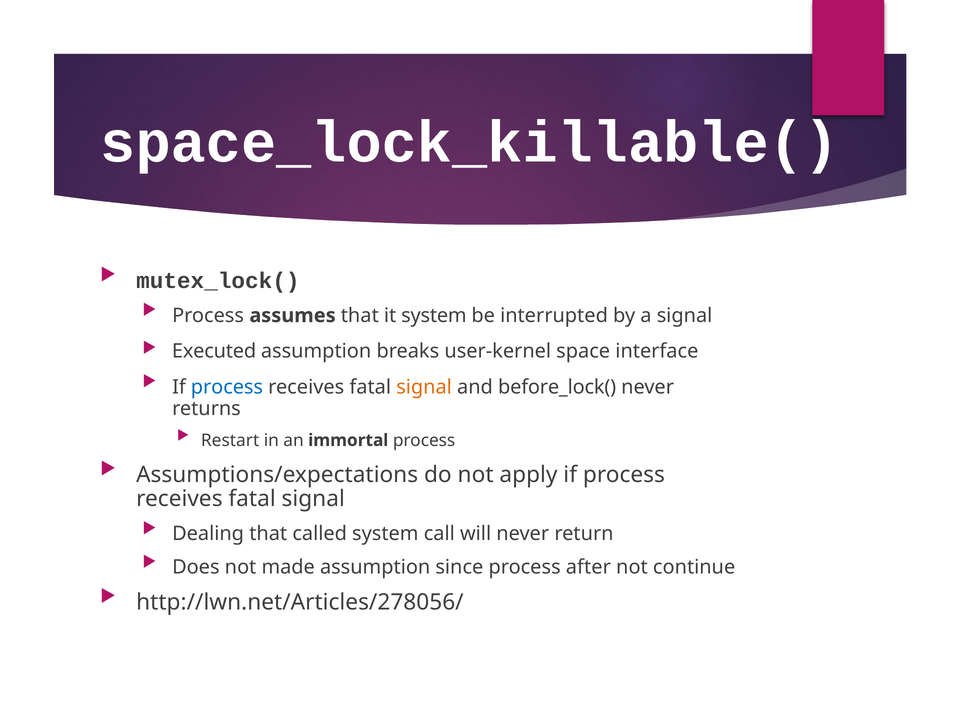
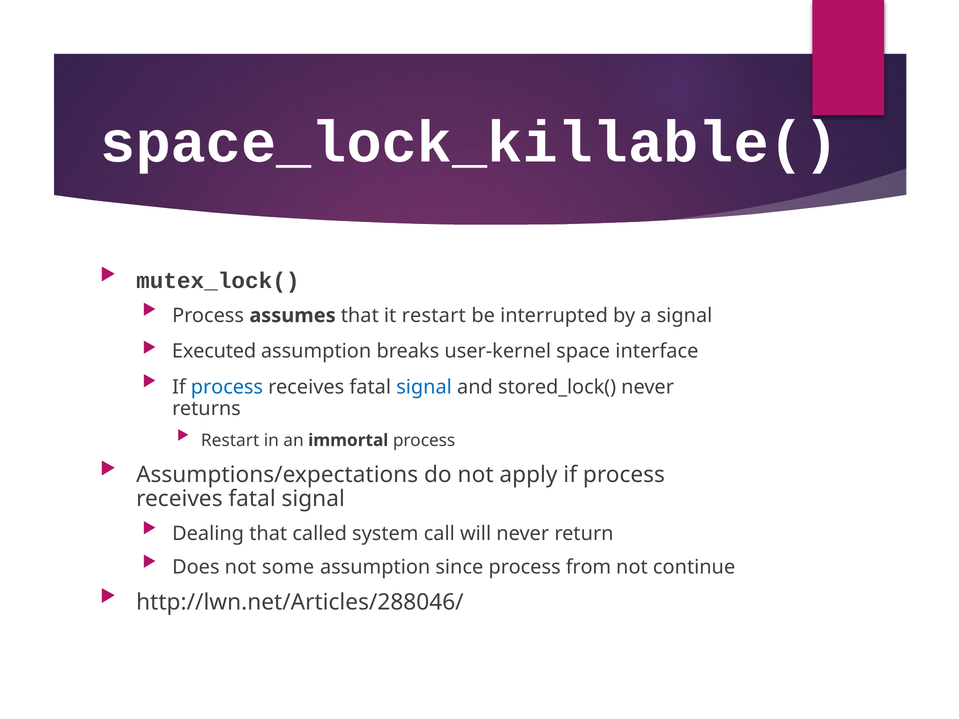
it system: system -> restart
signal at (424, 387) colour: orange -> blue
before_lock(: before_lock( -> stored_lock(
made: made -> some
after: after -> from
http://lwn.net/Articles/278056/: http://lwn.net/Articles/278056/ -> http://lwn.net/Articles/288046/
